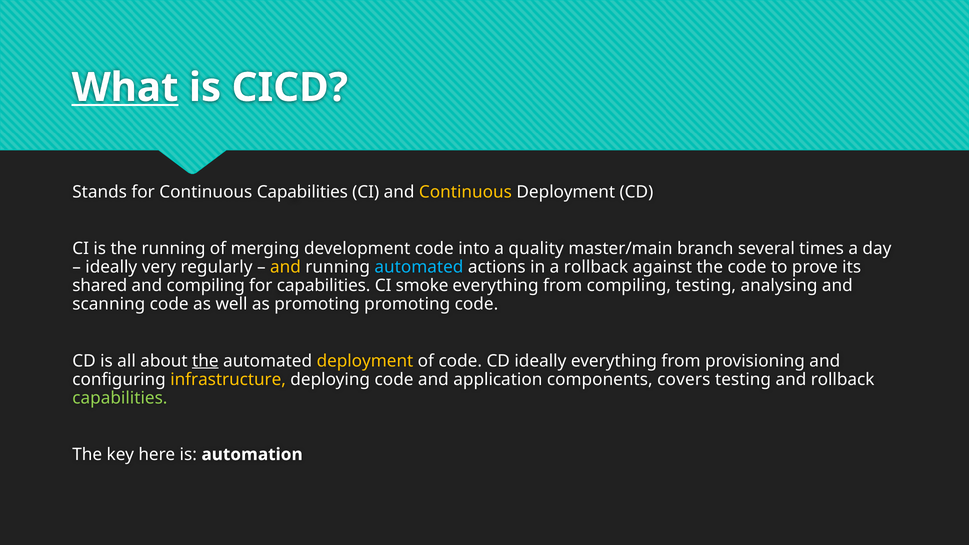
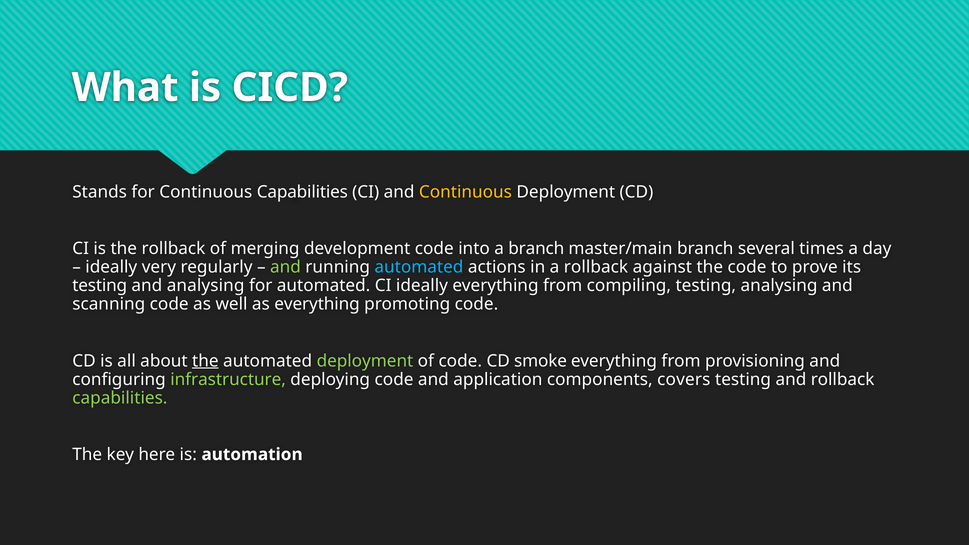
What underline: present -> none
the running: running -> rollback
a quality: quality -> branch
and at (285, 267) colour: yellow -> light green
shared at (100, 286): shared -> testing
and compiling: compiling -> analysing
for capabilities: capabilities -> automated
CI smoke: smoke -> ideally
as promoting: promoting -> everything
deployment at (365, 361) colour: yellow -> light green
CD ideally: ideally -> smoke
infrastructure colour: yellow -> light green
